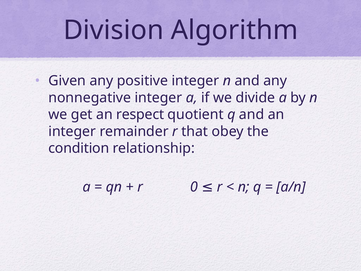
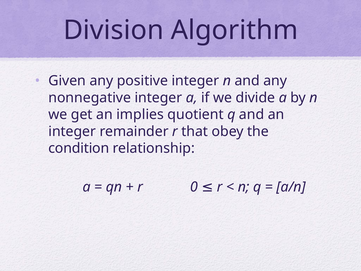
respect: respect -> implies
